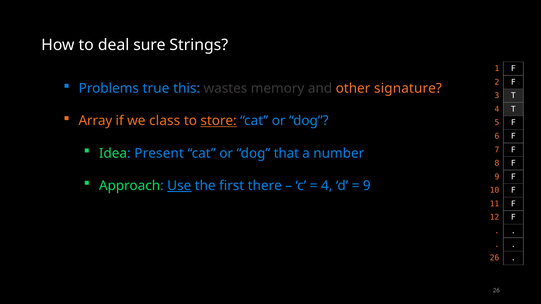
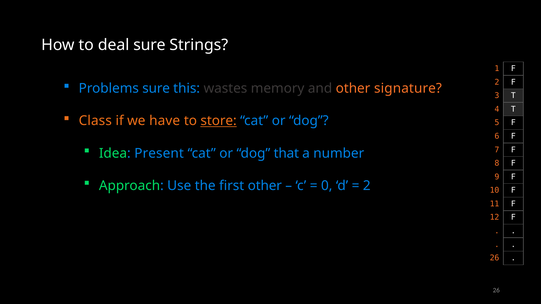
Problems true: true -> sure
Array: Array -> Class
class: class -> have
Use underline: present -> none
first there: there -> other
4 at (327, 186): 4 -> 0
9 at (367, 186): 9 -> 2
